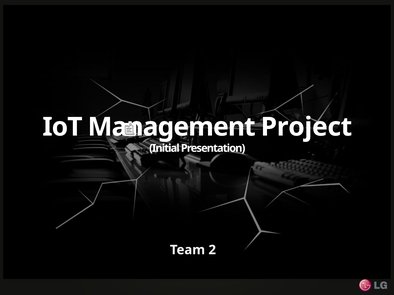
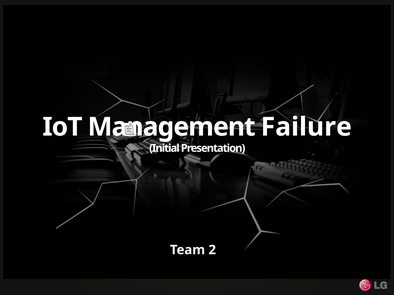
Project: Project -> Failure
